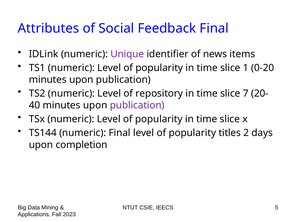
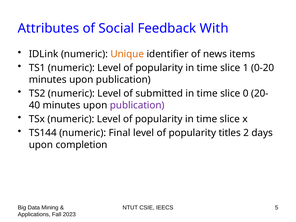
Feedback Final: Final -> With
Unique colour: purple -> orange
repository: repository -> submitted
7: 7 -> 0
